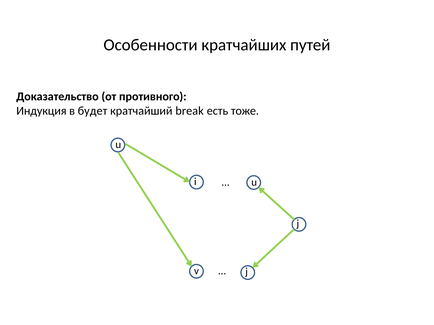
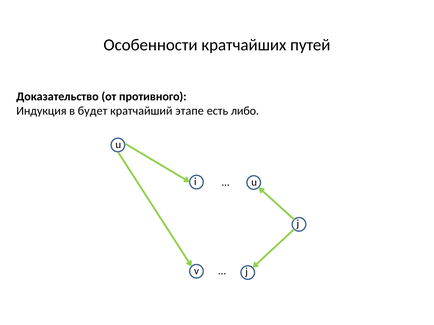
break: break -> этапе
тоже: тоже -> либо
